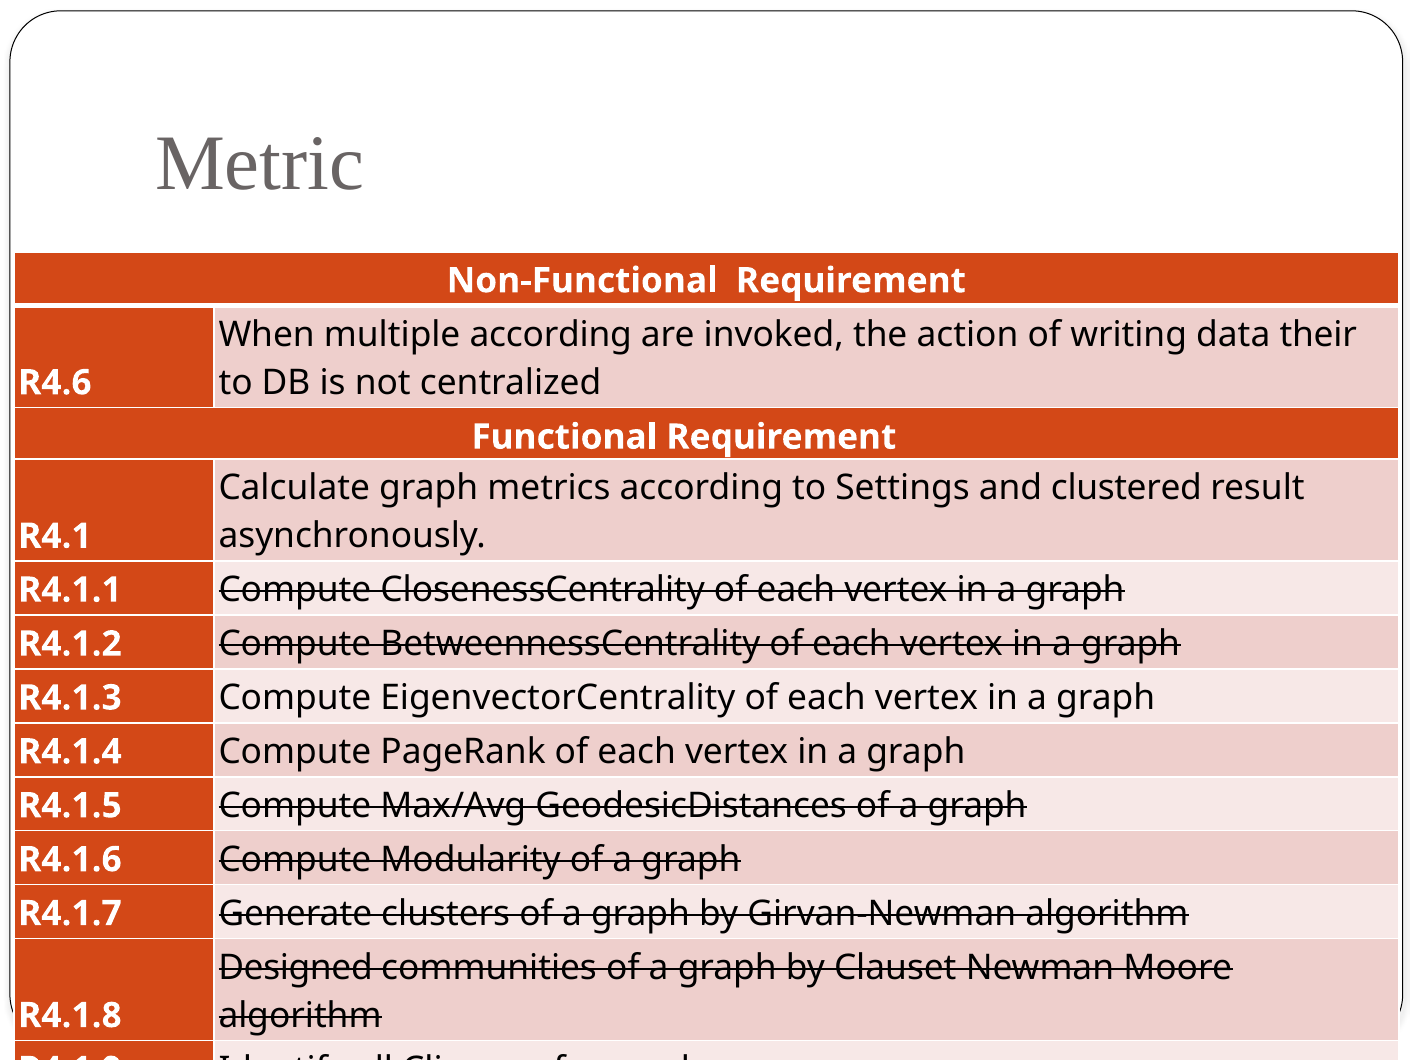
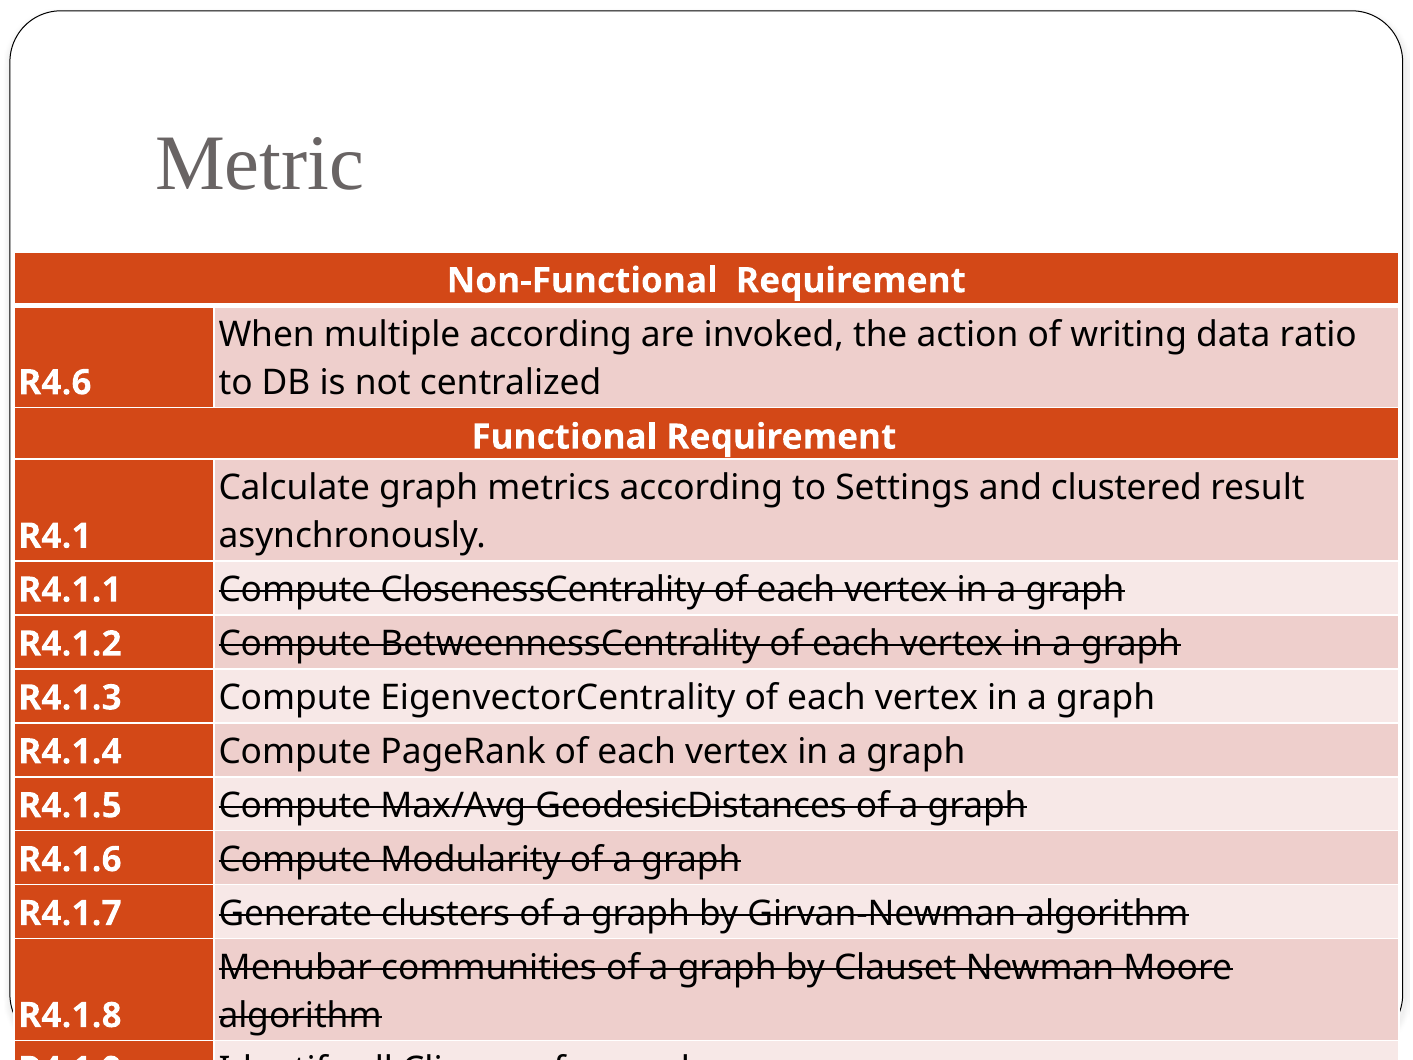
their: their -> ratio
Designed: Designed -> Menubar
